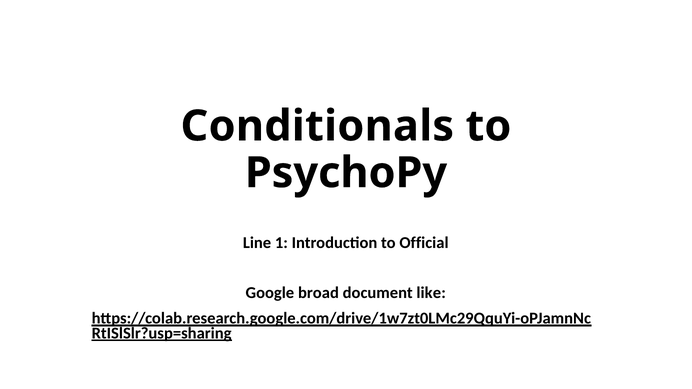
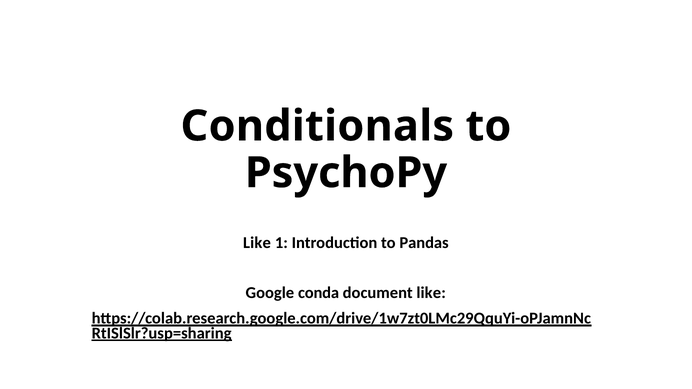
Line at (257, 243): Line -> Like
Official: Official -> Pandas
broad: broad -> conda
